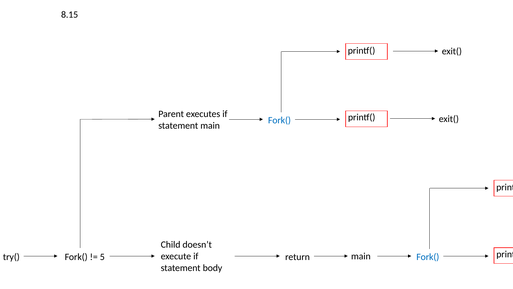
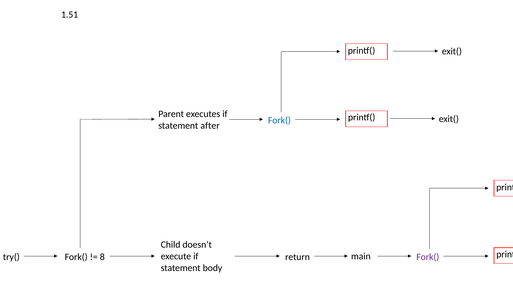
8.15: 8.15 -> 1.51
statement main: main -> after
Fork( at (428, 257) colour: blue -> purple
5: 5 -> 8
